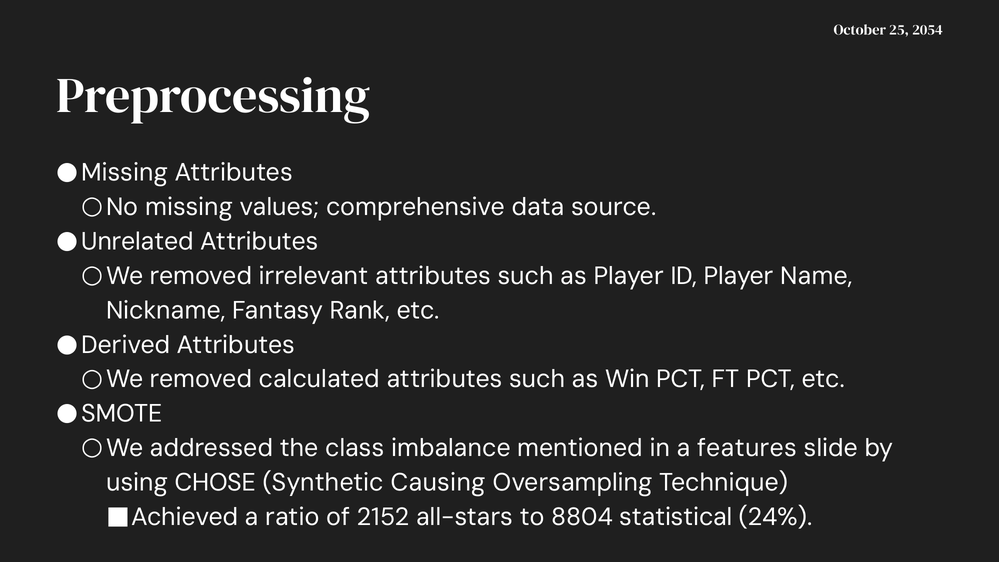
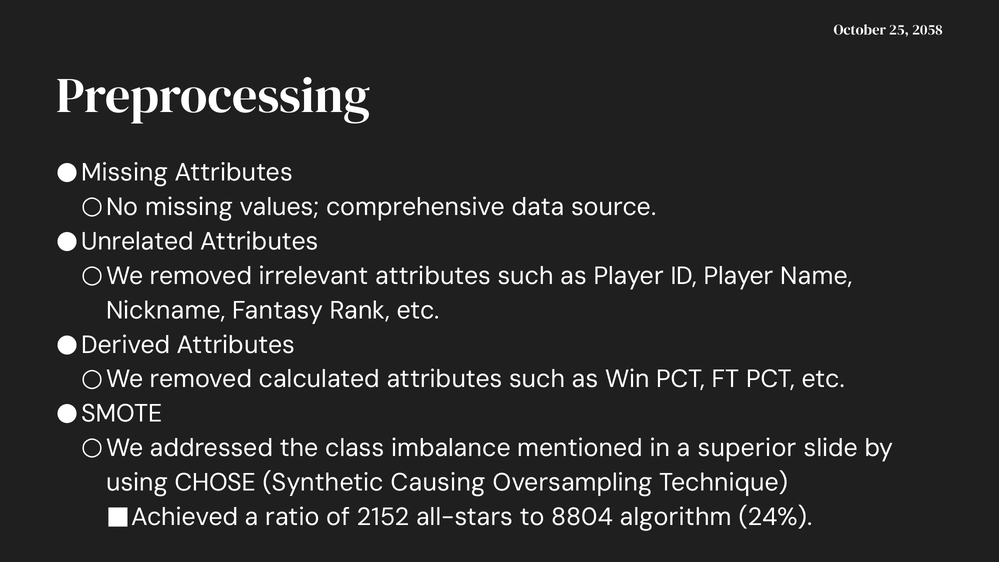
2054: 2054 -> 2058
features: features -> superior
statistical: statistical -> algorithm
